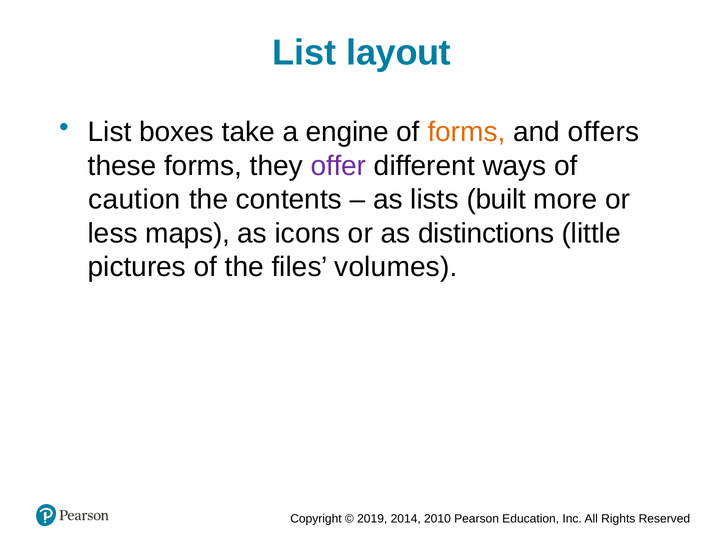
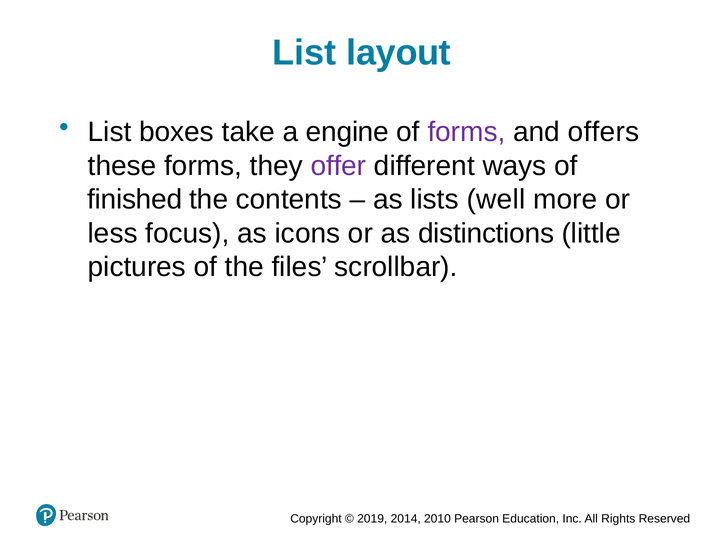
forms at (466, 132) colour: orange -> purple
caution: caution -> finished
built: built -> well
maps: maps -> focus
volumes: volumes -> scrollbar
